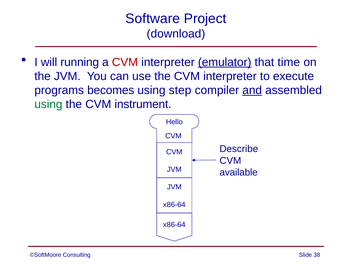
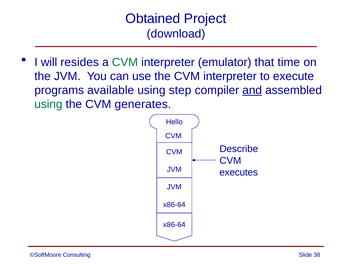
Software: Software -> Obtained
running: running -> resides
CVM at (125, 62) colour: red -> green
emulator underline: present -> none
becomes: becomes -> available
instrument: instrument -> generates
available: available -> executes
